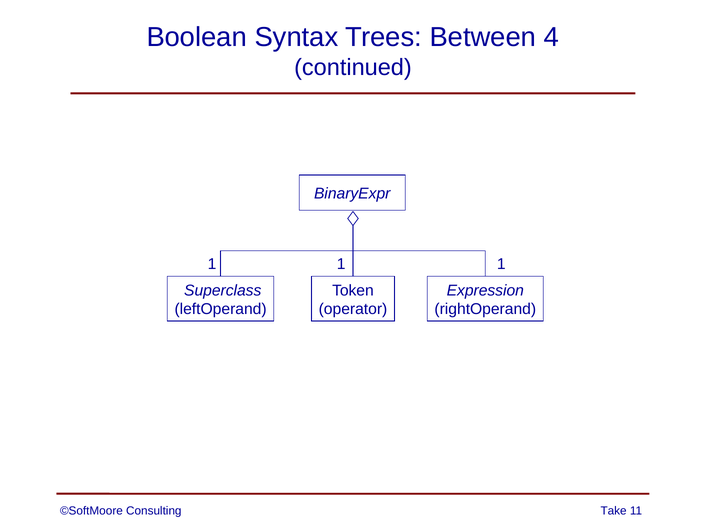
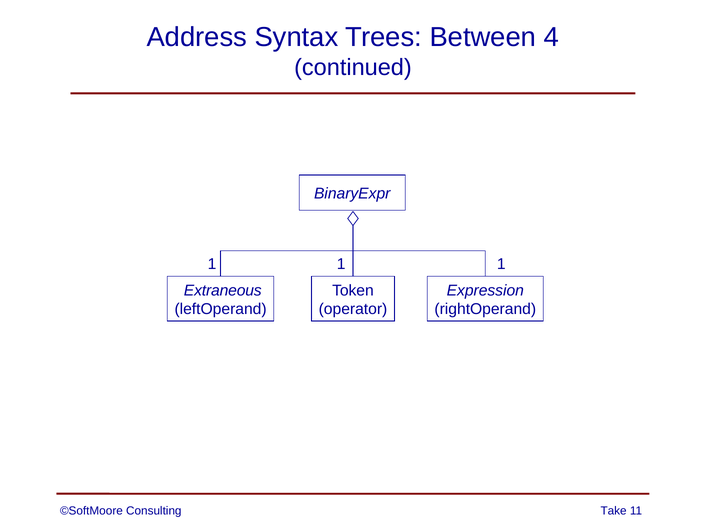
Boolean: Boolean -> Address
Superclass: Superclass -> Extraneous
